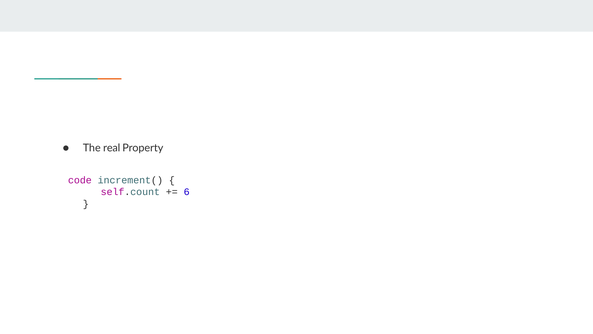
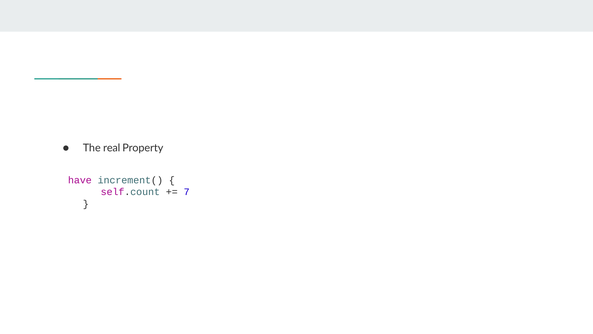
code: code -> have
6: 6 -> 7
